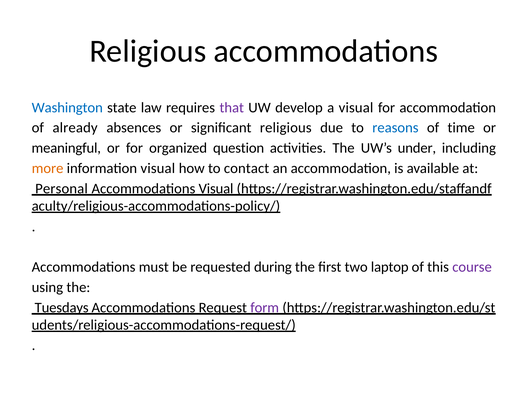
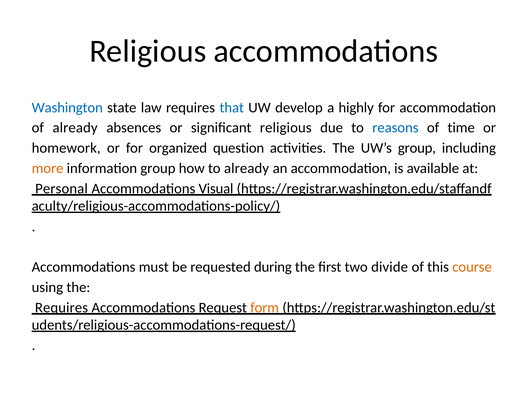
that colour: purple -> blue
a visual: visual -> highly
meaningful: meaningful -> homework
UW’s under: under -> group
information visual: visual -> group
to contact: contact -> already
laptop: laptop -> divide
course colour: purple -> orange
Tuesdays at (62, 308): Tuesdays -> Requires
form colour: purple -> orange
